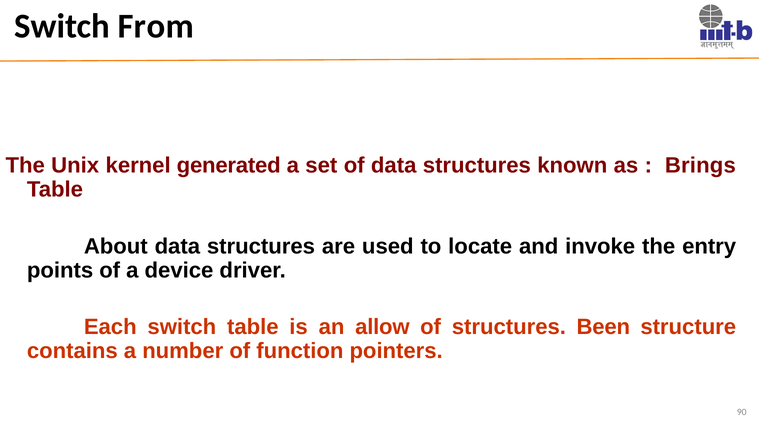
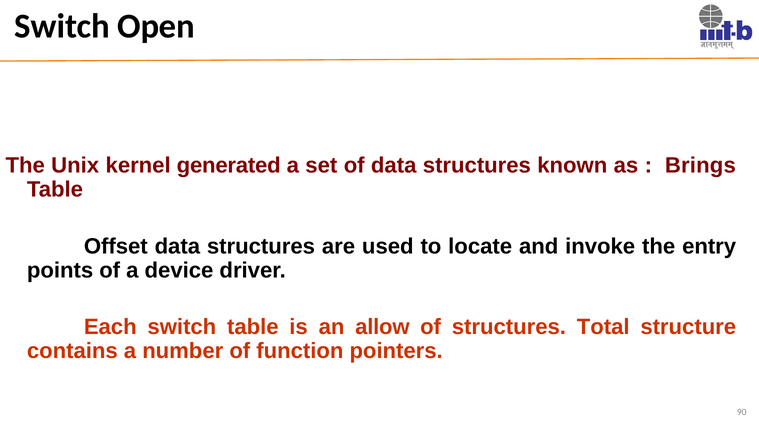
From: From -> Open
About: About -> Offset
Been: Been -> Total
